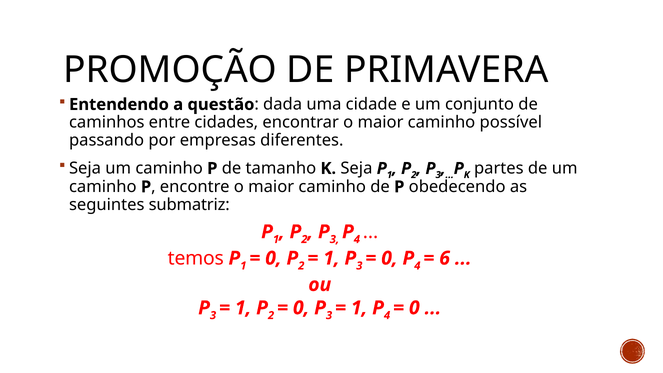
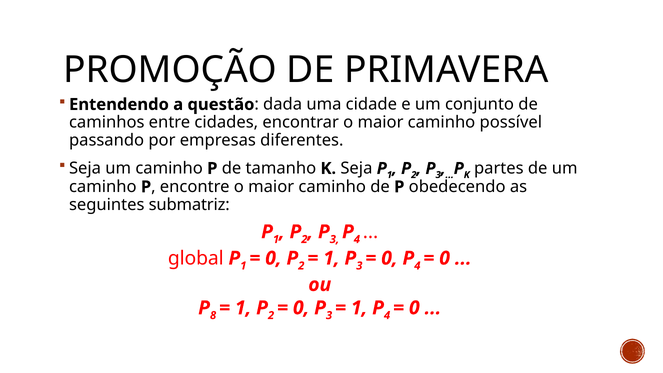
temos: temos -> global
6 at (445, 258): 6 -> 0
3 at (213, 315): 3 -> 8
